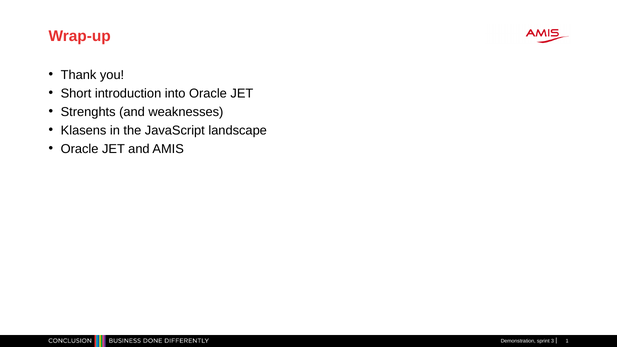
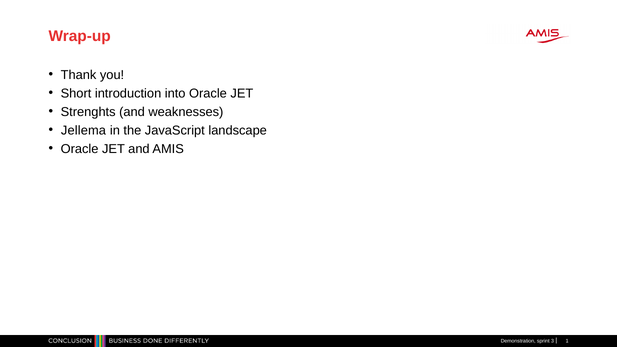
Klasens: Klasens -> Jellema
